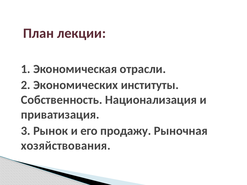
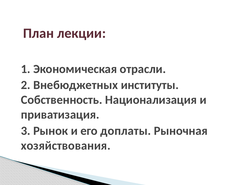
Экономических: Экономических -> Внебюджетных
продажу: продажу -> доплаты
